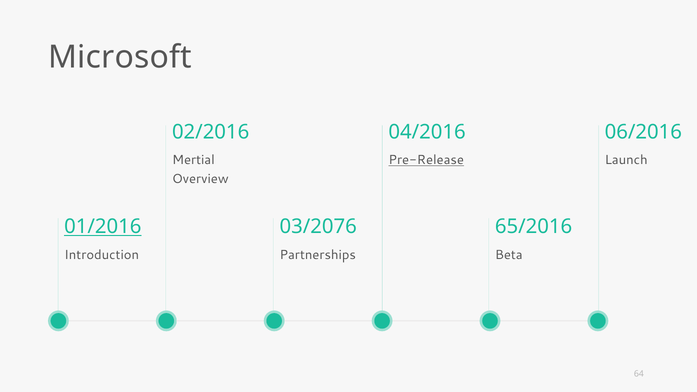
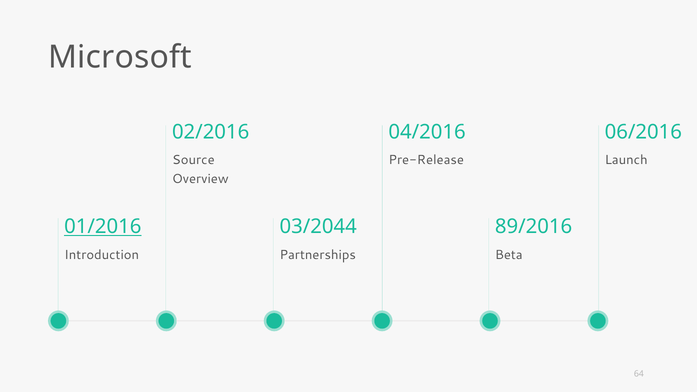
Mertial: Mertial -> Source
Pre-Release underline: present -> none
03/2076: 03/2076 -> 03/2044
65/2016: 65/2016 -> 89/2016
